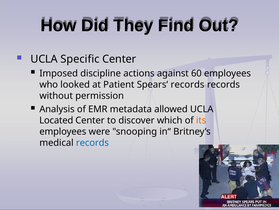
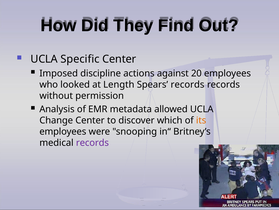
60: 60 -> 20
Patient: Patient -> Length
Located: Located -> Change
records at (92, 142) colour: blue -> purple
